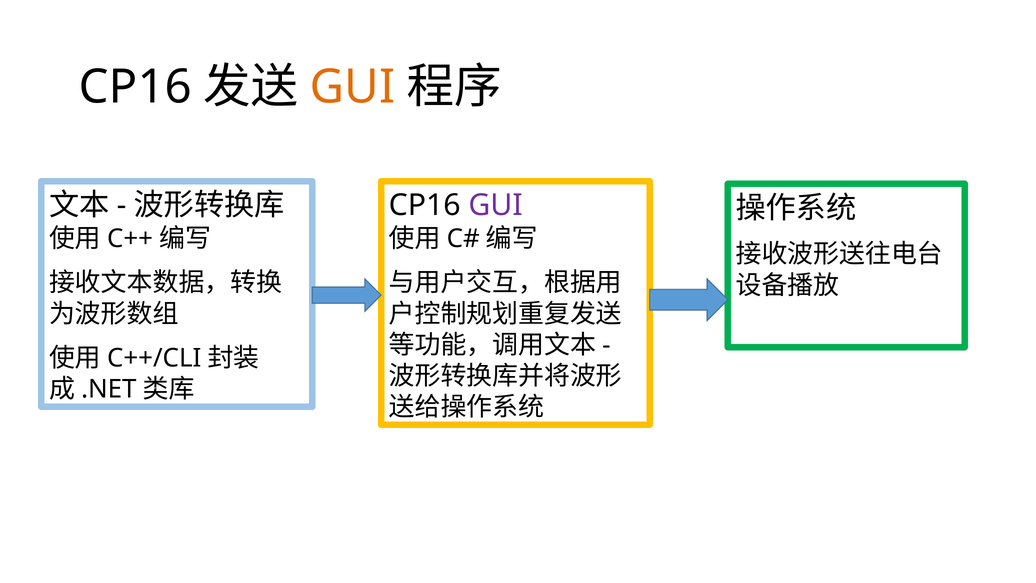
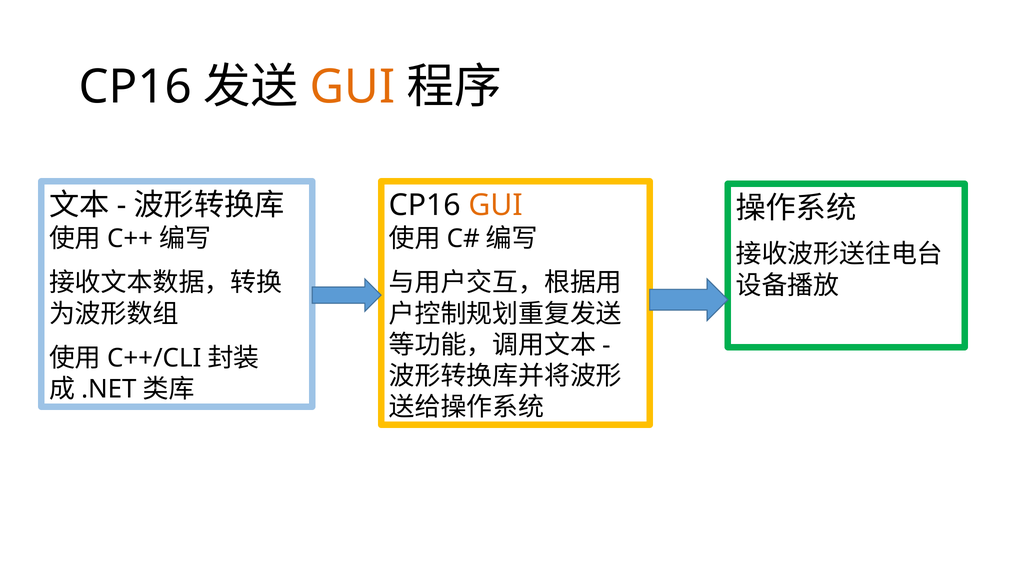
GUI at (496, 205) colour: purple -> orange
